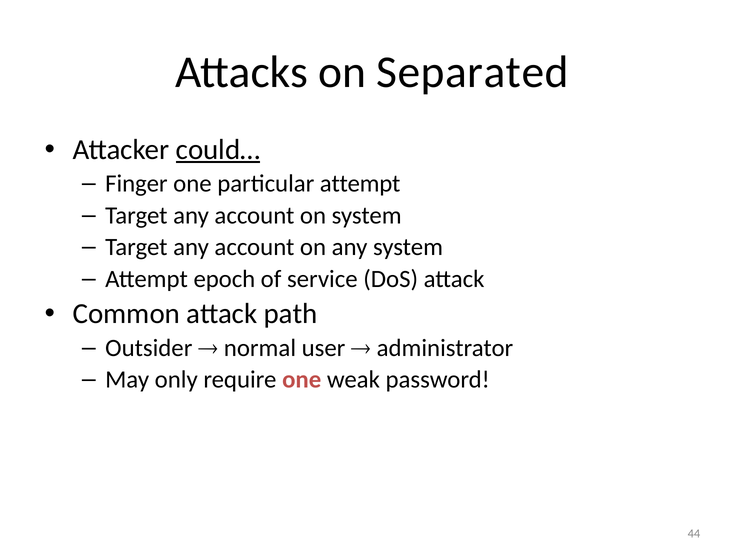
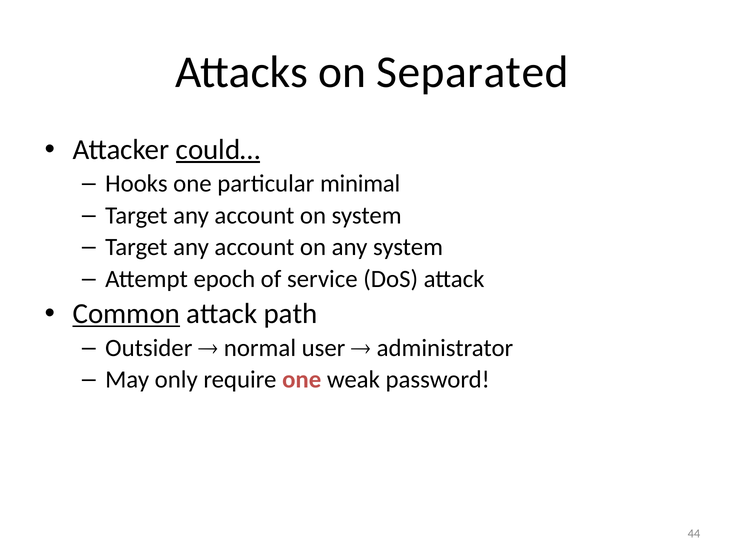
Finger: Finger -> Hooks
particular attempt: attempt -> minimal
Common underline: none -> present
